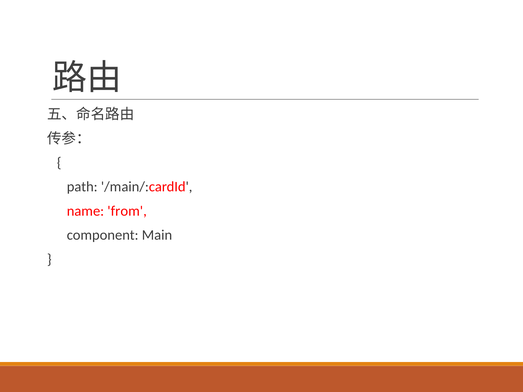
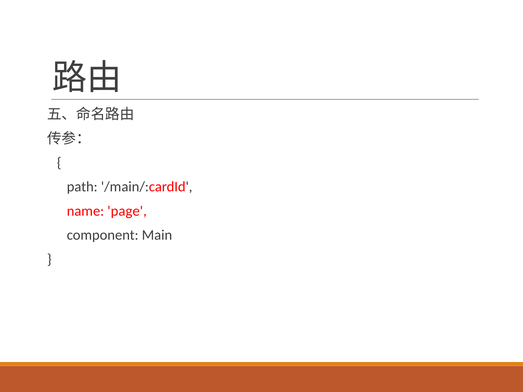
from: from -> page
